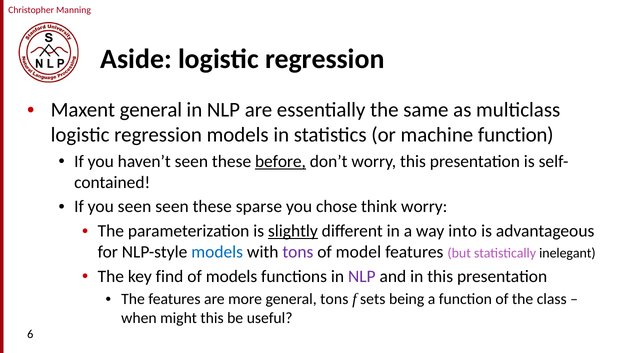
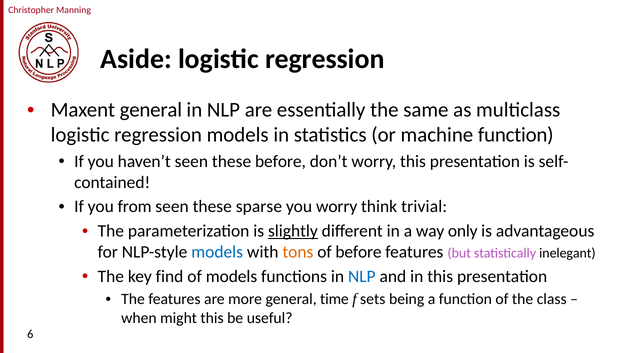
before at (280, 161) underline: present -> none
you seen: seen -> from
you chose: chose -> worry
think worry: worry -> trivial
into: into -> only
tons at (298, 252) colour: purple -> orange
of model: model -> before
NLP at (362, 276) colour: purple -> blue
general tons: tons -> time
